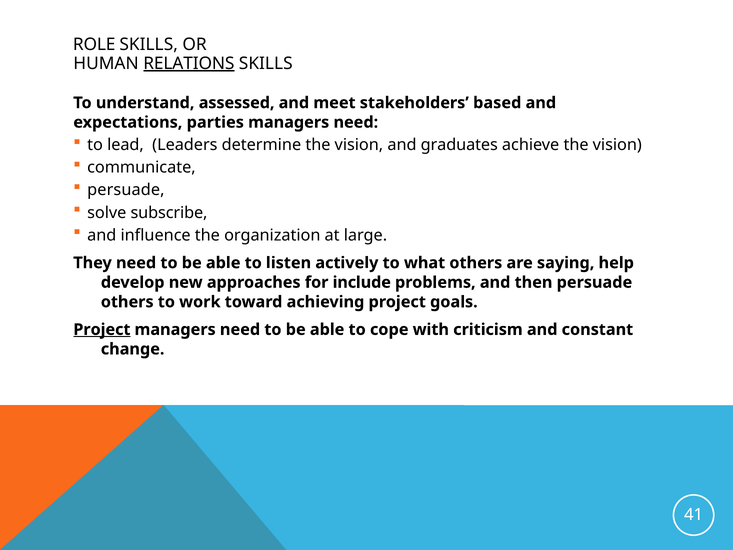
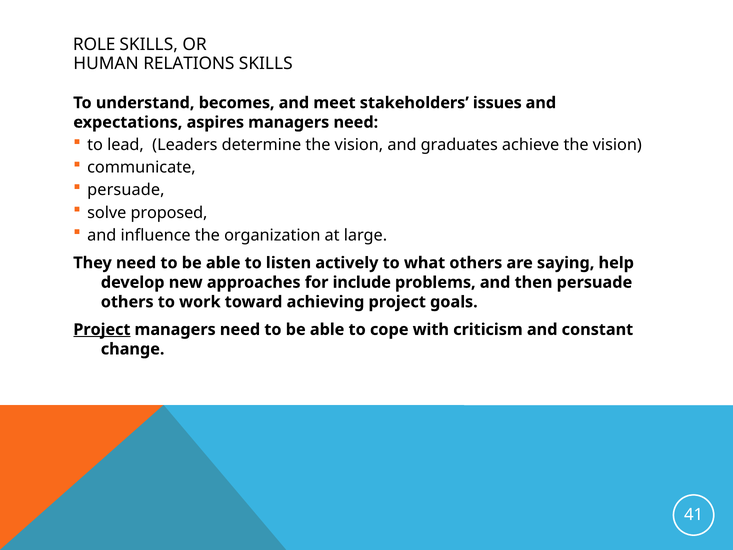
RELATIONS underline: present -> none
assessed: assessed -> becomes
based: based -> issues
parties: parties -> aspires
subscribe: subscribe -> proposed
